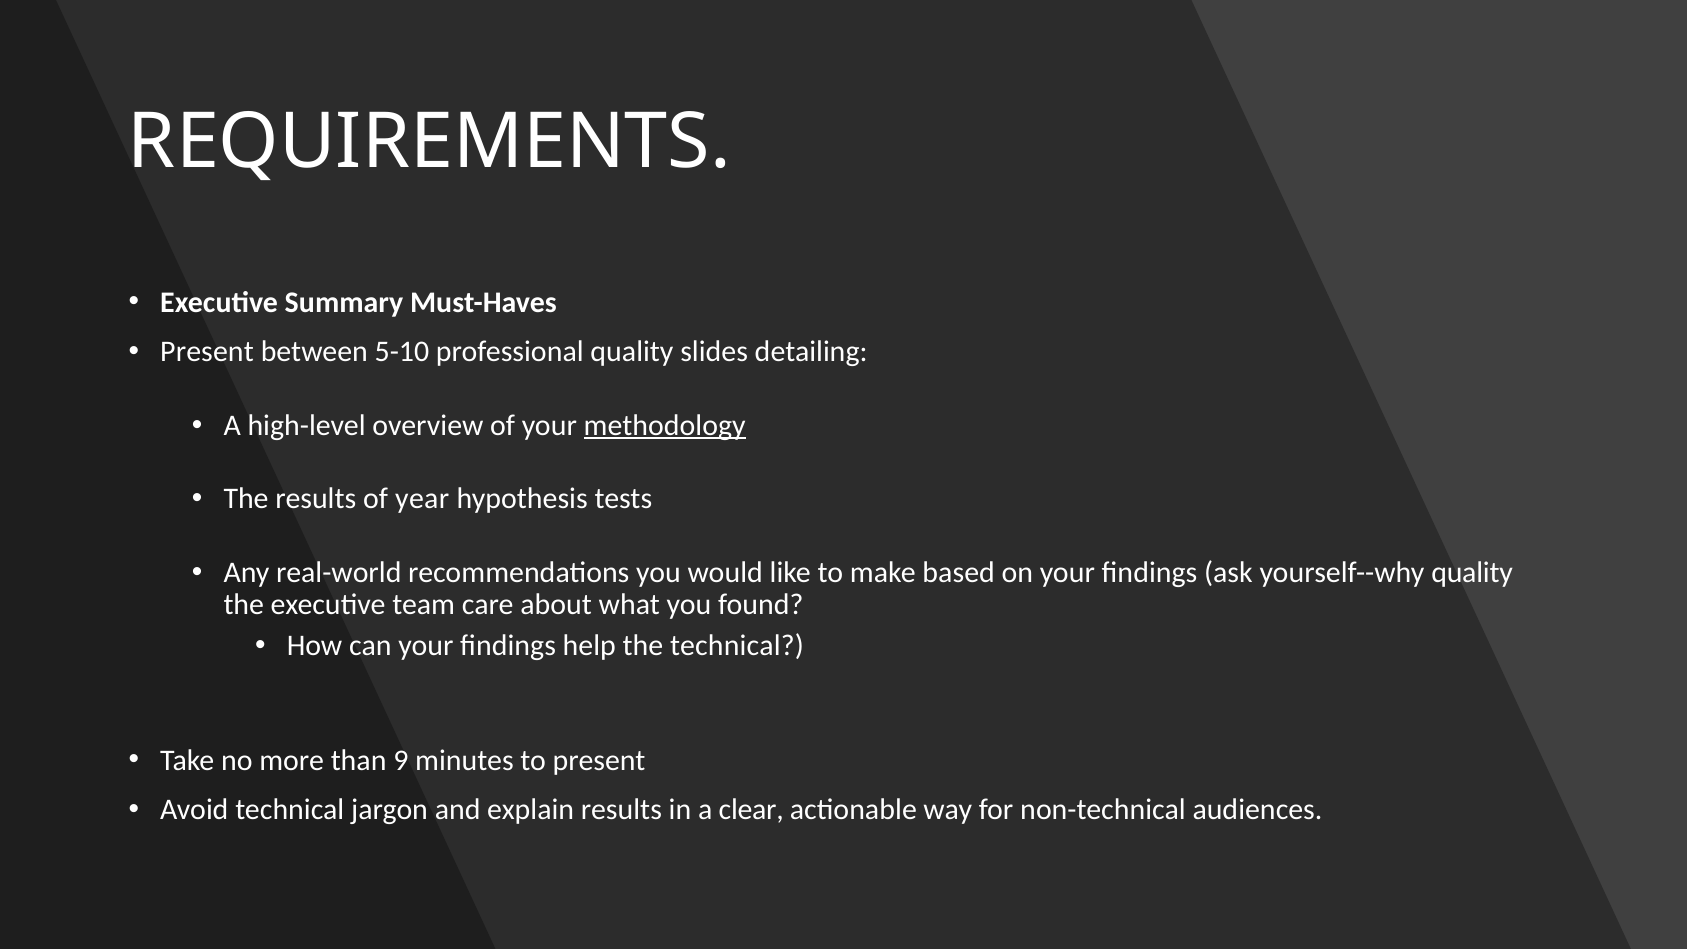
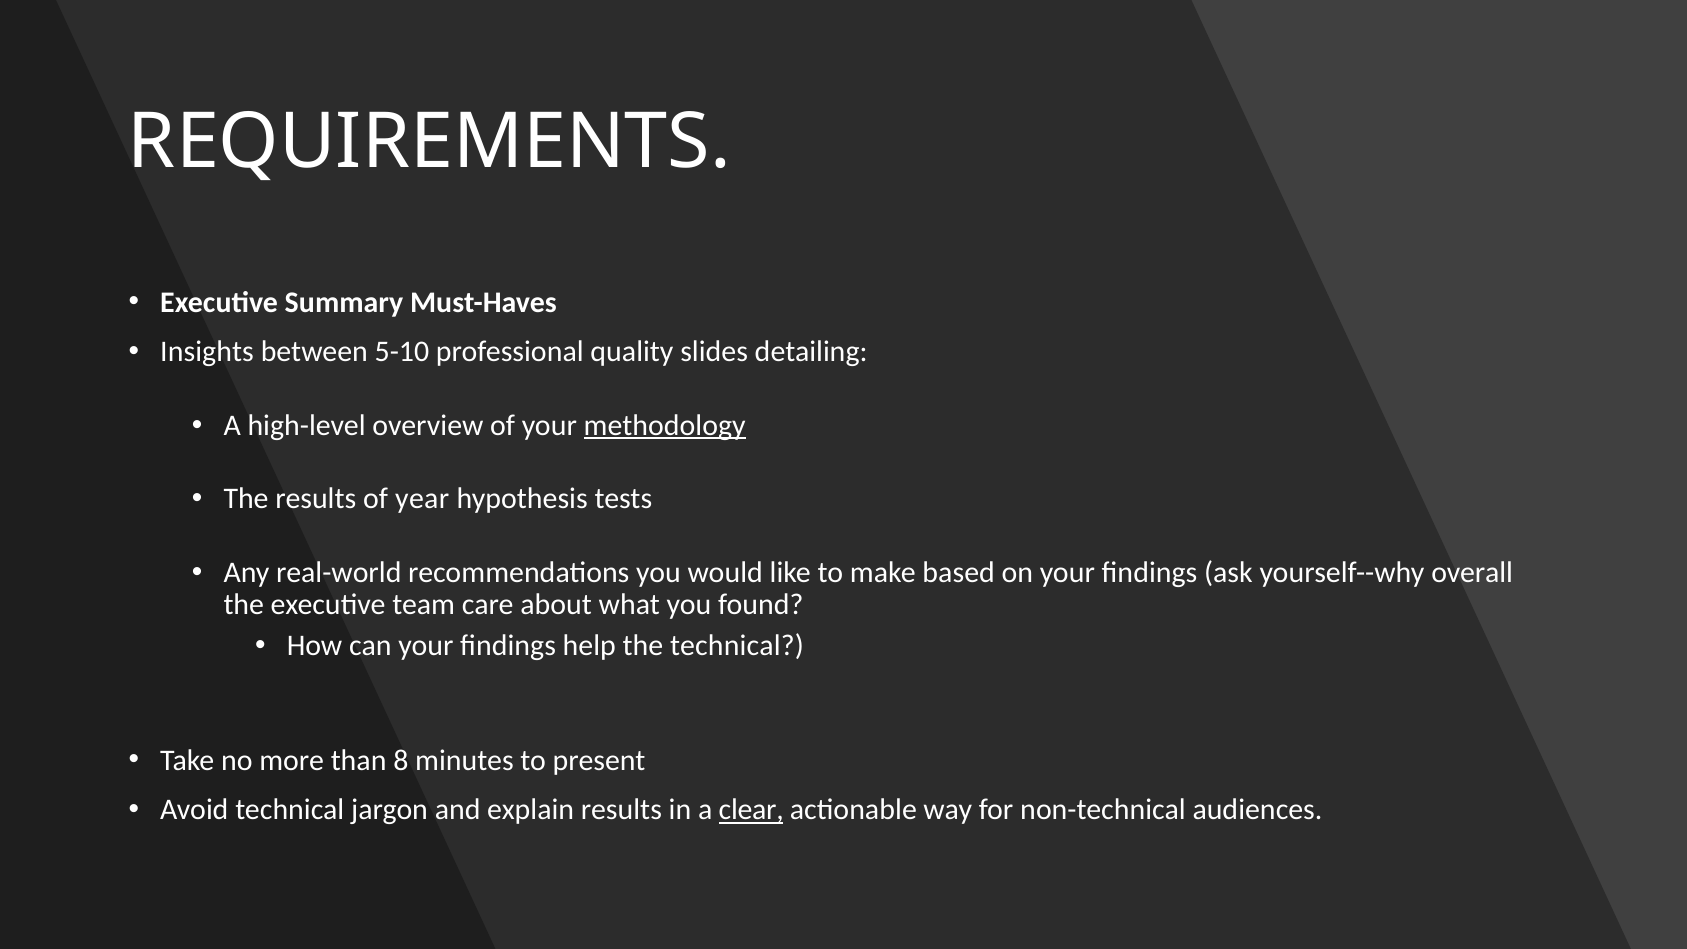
Present at (207, 352): Present -> Insights
yourself--why quality: quality -> overall
9: 9 -> 8
clear underline: none -> present
